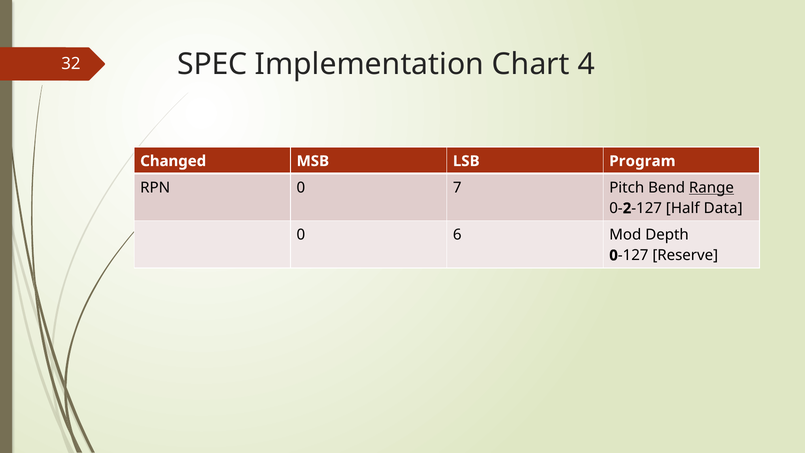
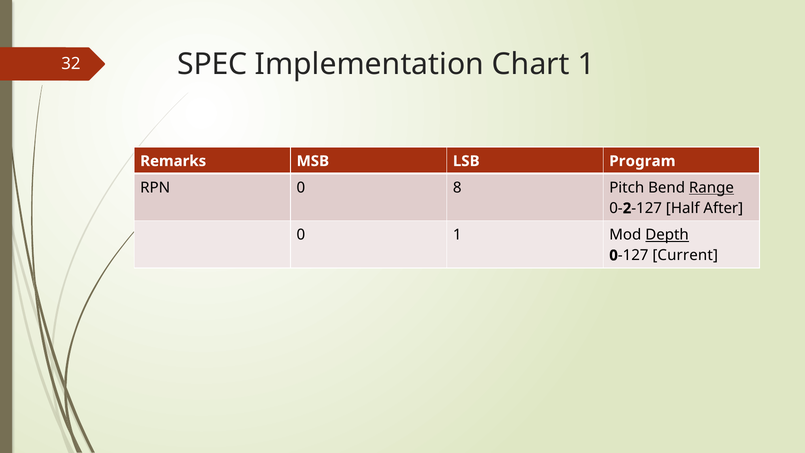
Chart 4: 4 -> 1
Changed: Changed -> Remarks
7: 7 -> 8
Data: Data -> After
0 6: 6 -> 1
Depth underline: none -> present
Reserve: Reserve -> Current
